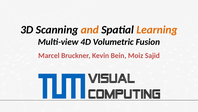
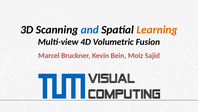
and colour: orange -> blue
